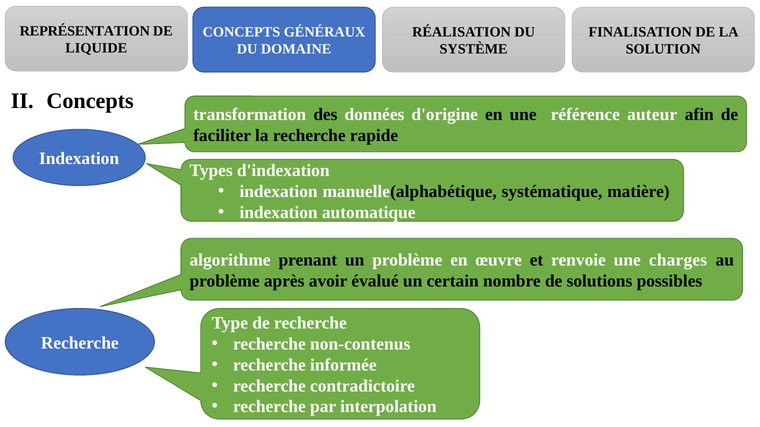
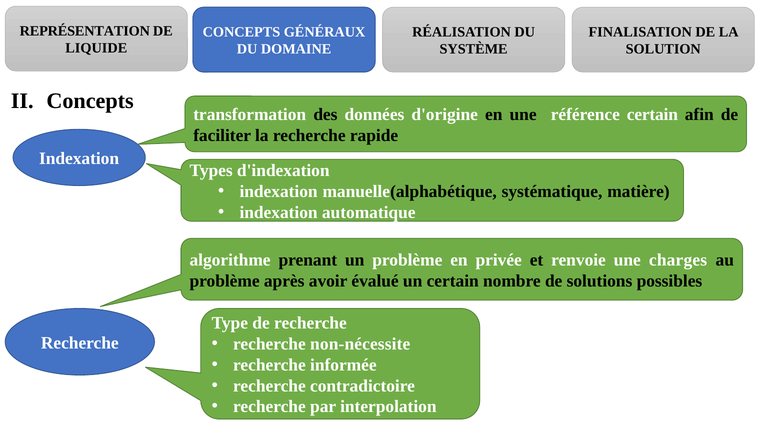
référence auteur: auteur -> certain
œuvre: œuvre -> privée
non-contenus: non-contenus -> non-nécessite
